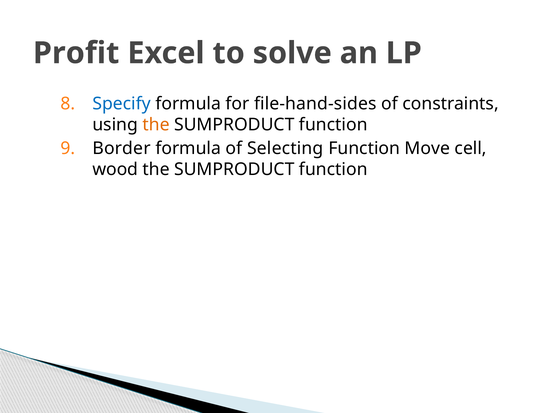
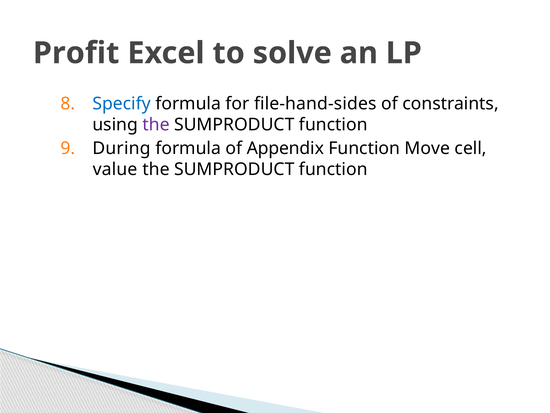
the at (156, 125) colour: orange -> purple
Border: Border -> During
Selecting: Selecting -> Appendix
wood: wood -> value
